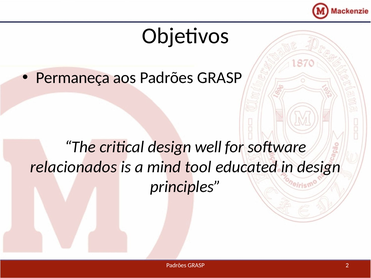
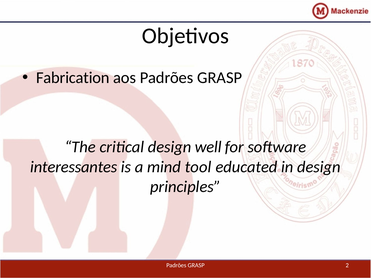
Permaneça: Permaneça -> Fabrication
relacionados: relacionados -> interessantes
